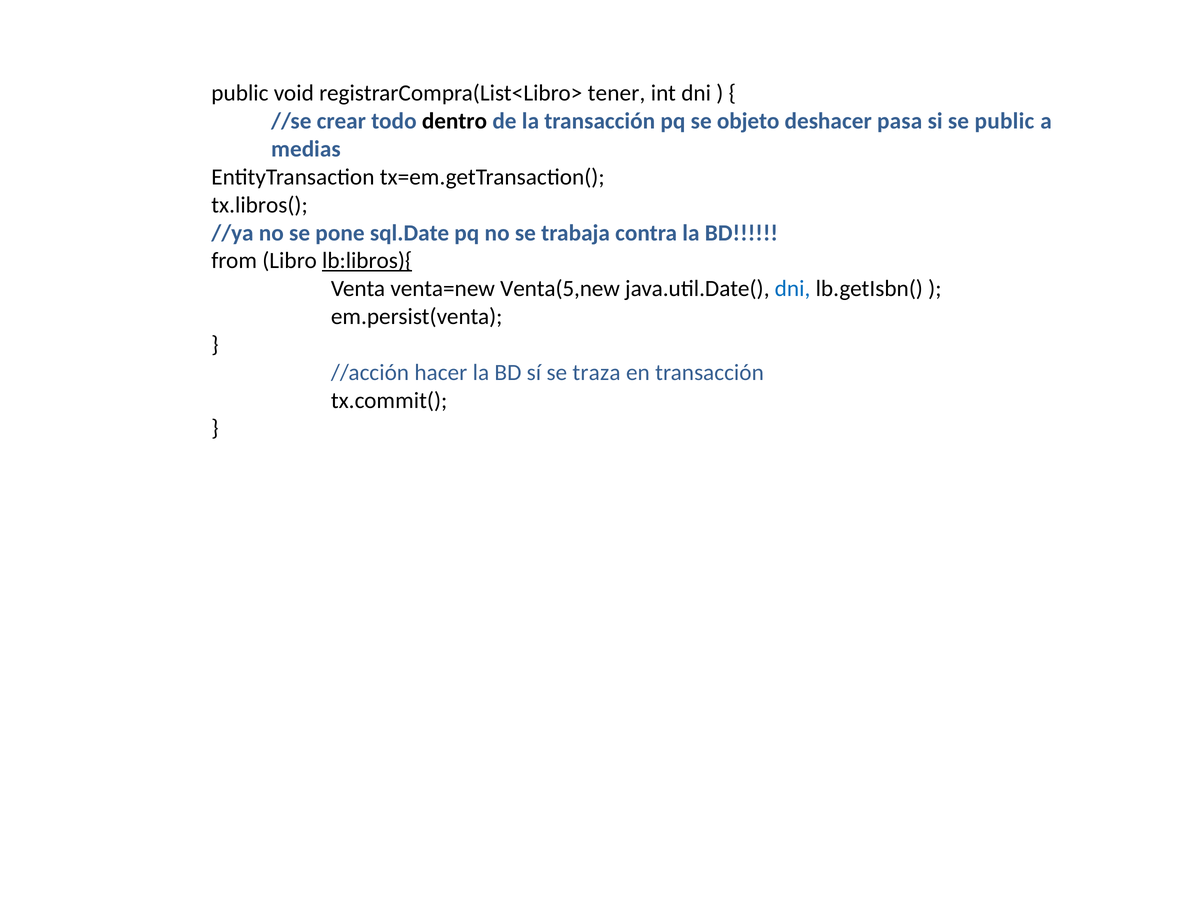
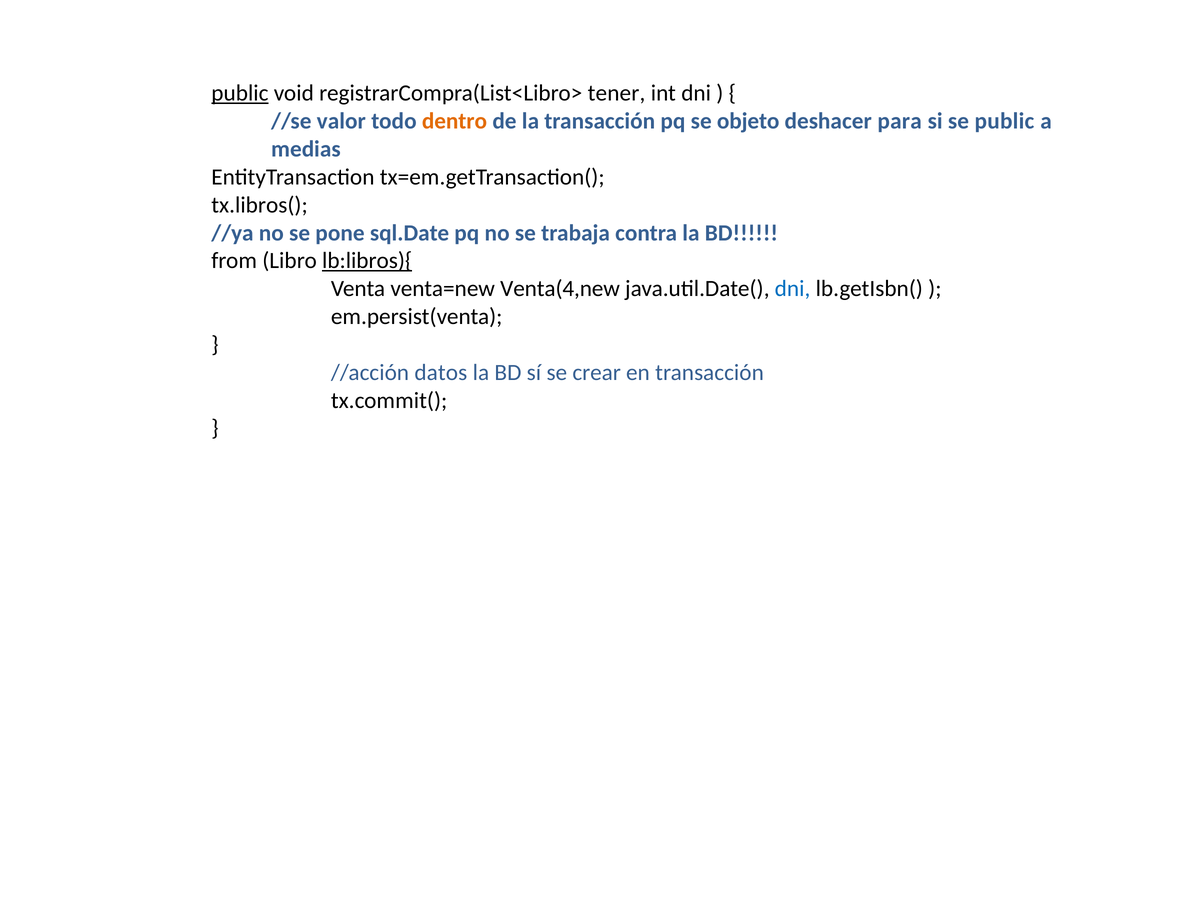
public at (240, 93) underline: none -> present
crear: crear -> valor
dentro colour: black -> orange
pasa: pasa -> para
Venta(5,new: Venta(5,new -> Venta(4,new
hacer: hacer -> datos
traza: traza -> crear
